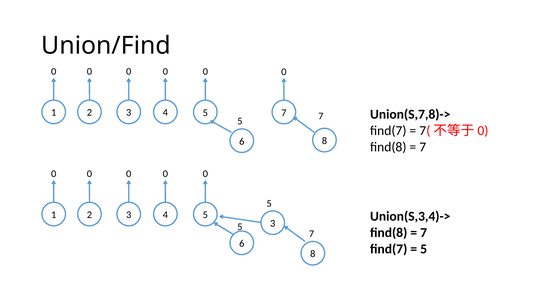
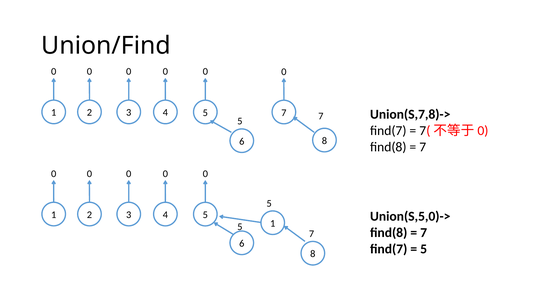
Union(S,3,4)->: Union(S,3,4)-> -> Union(S,5,0)->
5 3: 3 -> 1
